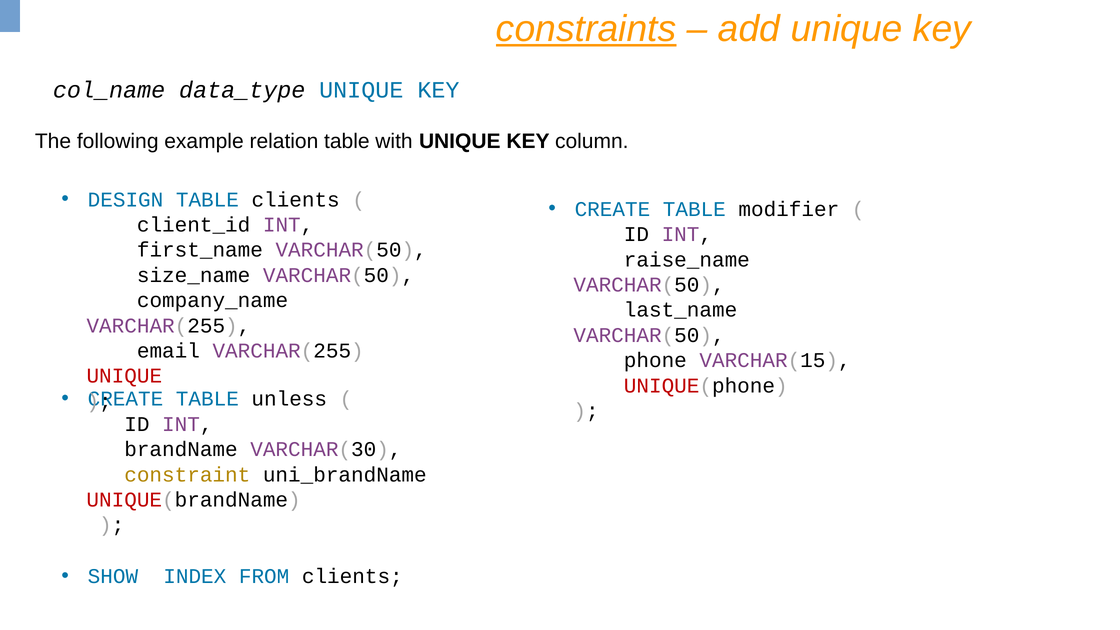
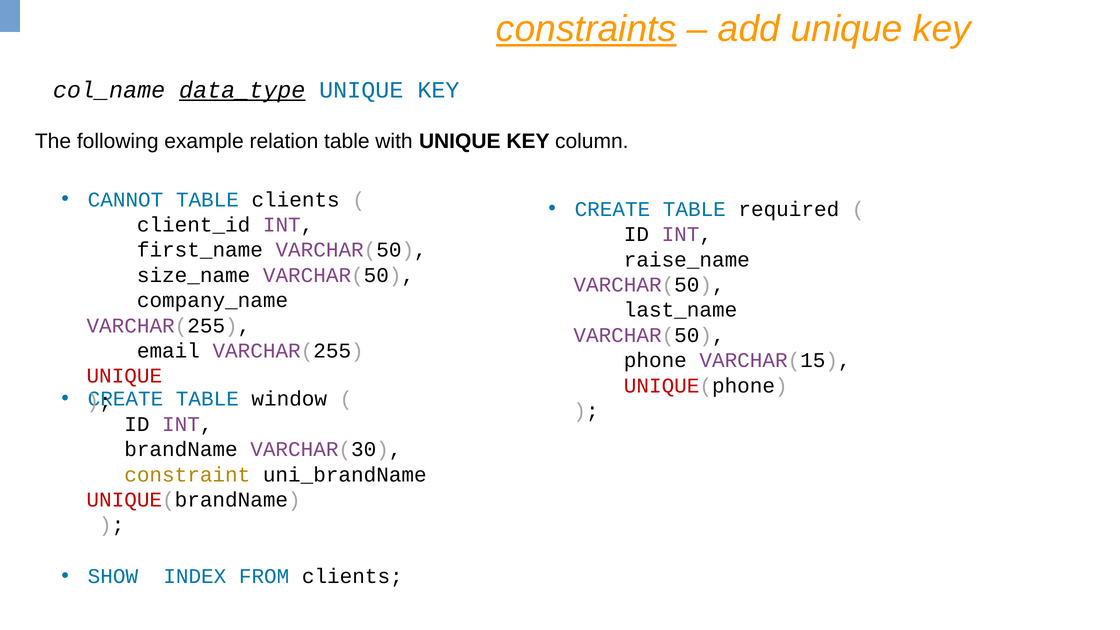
data_type underline: none -> present
DESIGN: DESIGN -> CANNOT
modifier: modifier -> required
unless: unless -> window
